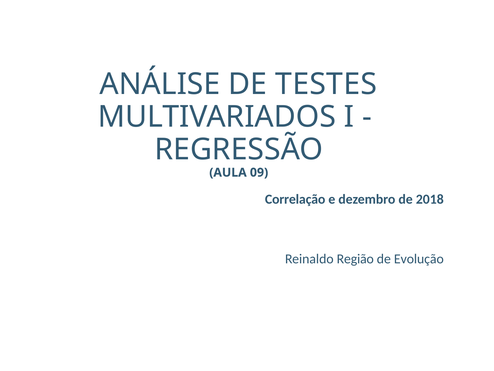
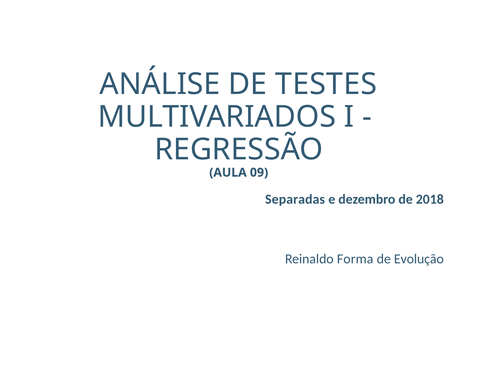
Correlação: Correlação -> Separadas
Região: Região -> Forma
